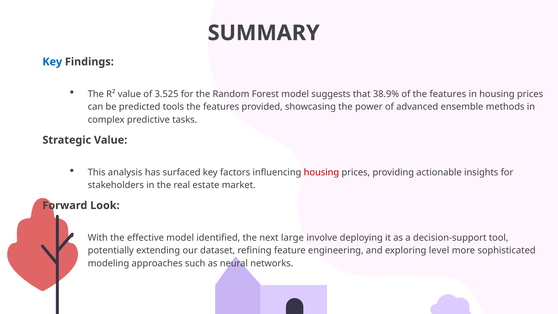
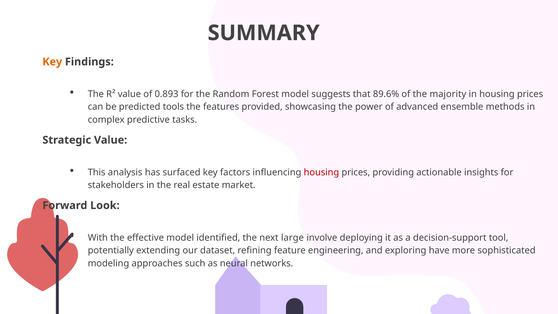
Key at (52, 62) colour: blue -> orange
3.525: 3.525 -> 0.893
38.9%: 38.9% -> 89.6%
of the features: features -> majority
level: level -> have
